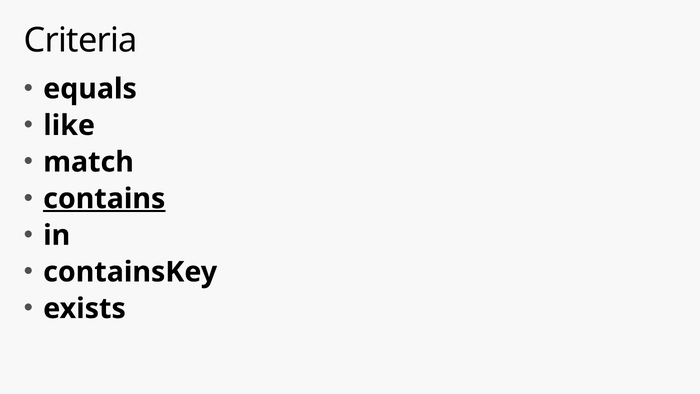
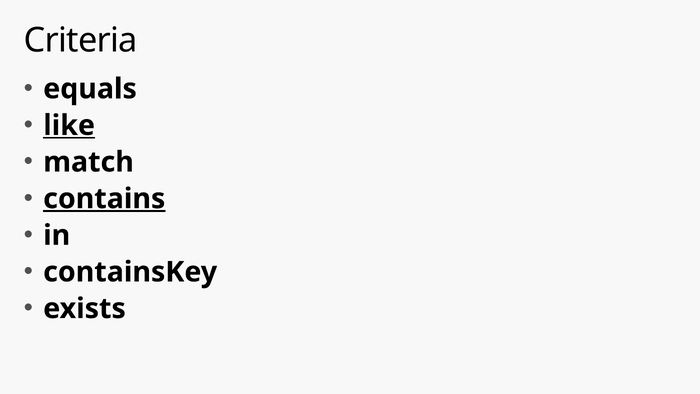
like underline: none -> present
